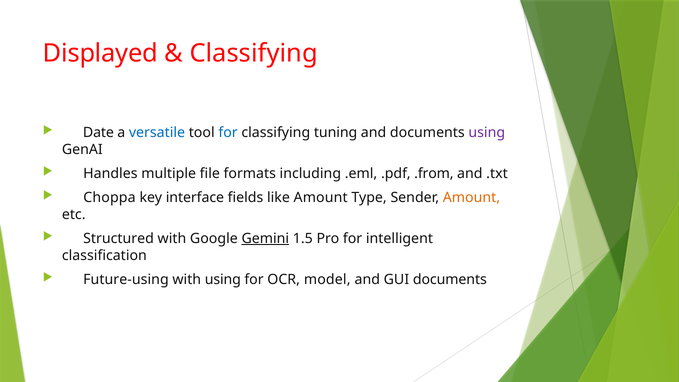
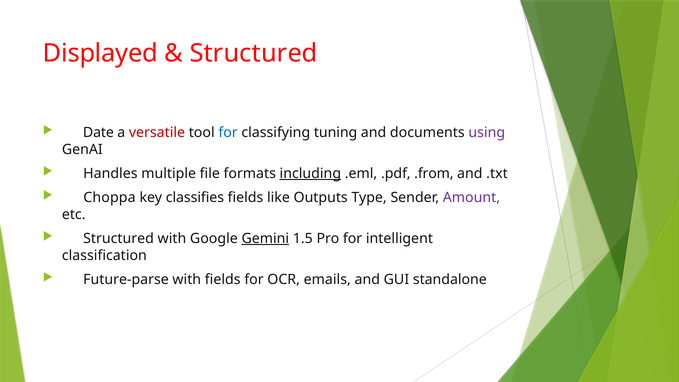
Classifying at (254, 54): Classifying -> Structured
versatile colour: blue -> red
including underline: none -> present
interface: interface -> classifies
like Amount: Amount -> Outputs
Amount at (471, 197) colour: orange -> purple
Future-using: Future-using -> Future-parse
with using: using -> fields
model: model -> emails
GUI documents: documents -> standalone
